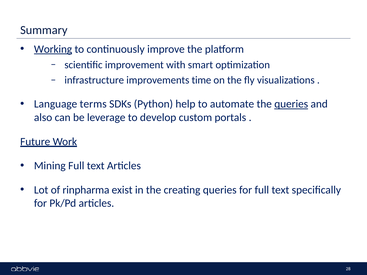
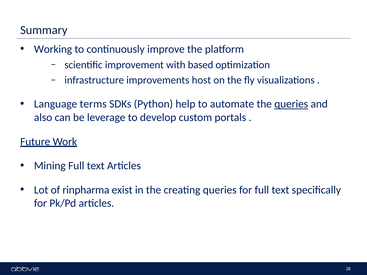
Working underline: present -> none
smart: smart -> based
time: time -> host
